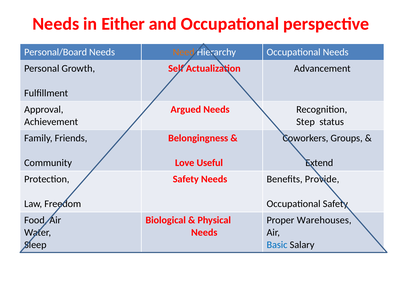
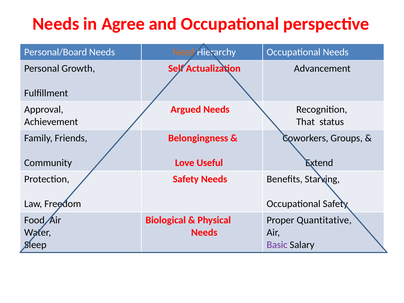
Either: Either -> Agree
Step: Step -> That
Provide: Provide -> Starving
Warehouses: Warehouses -> Quantitative
Basic colour: blue -> purple
